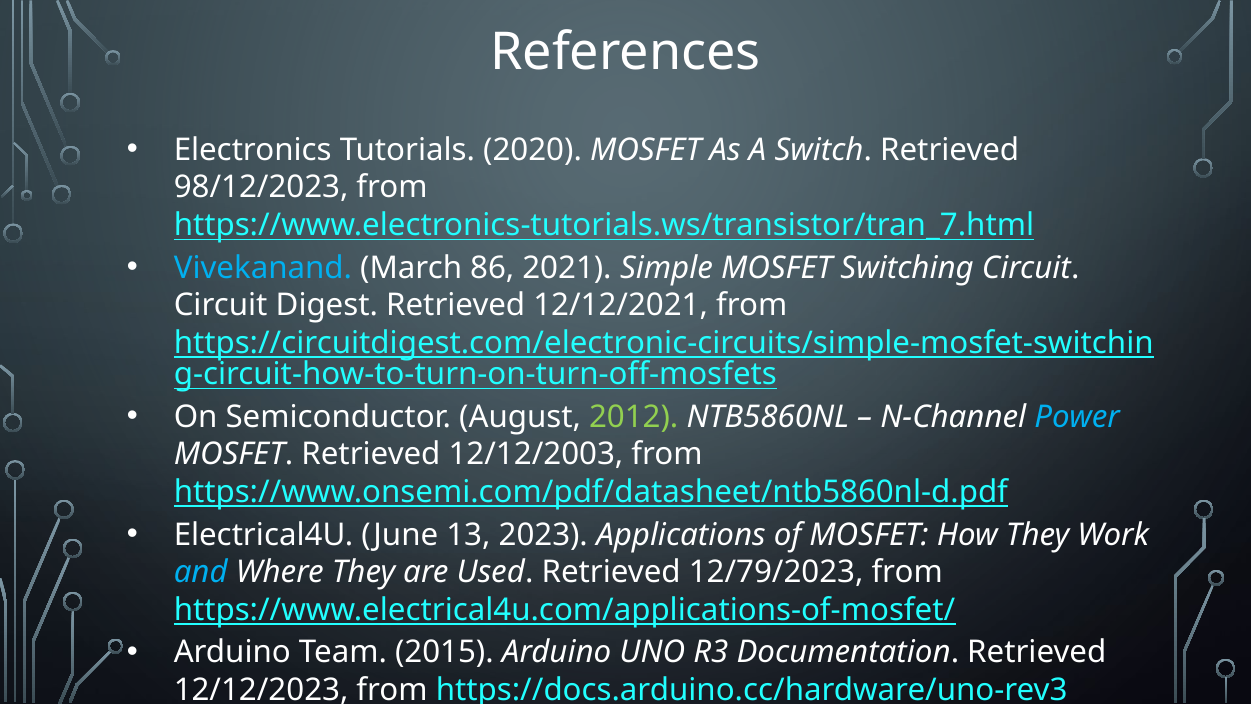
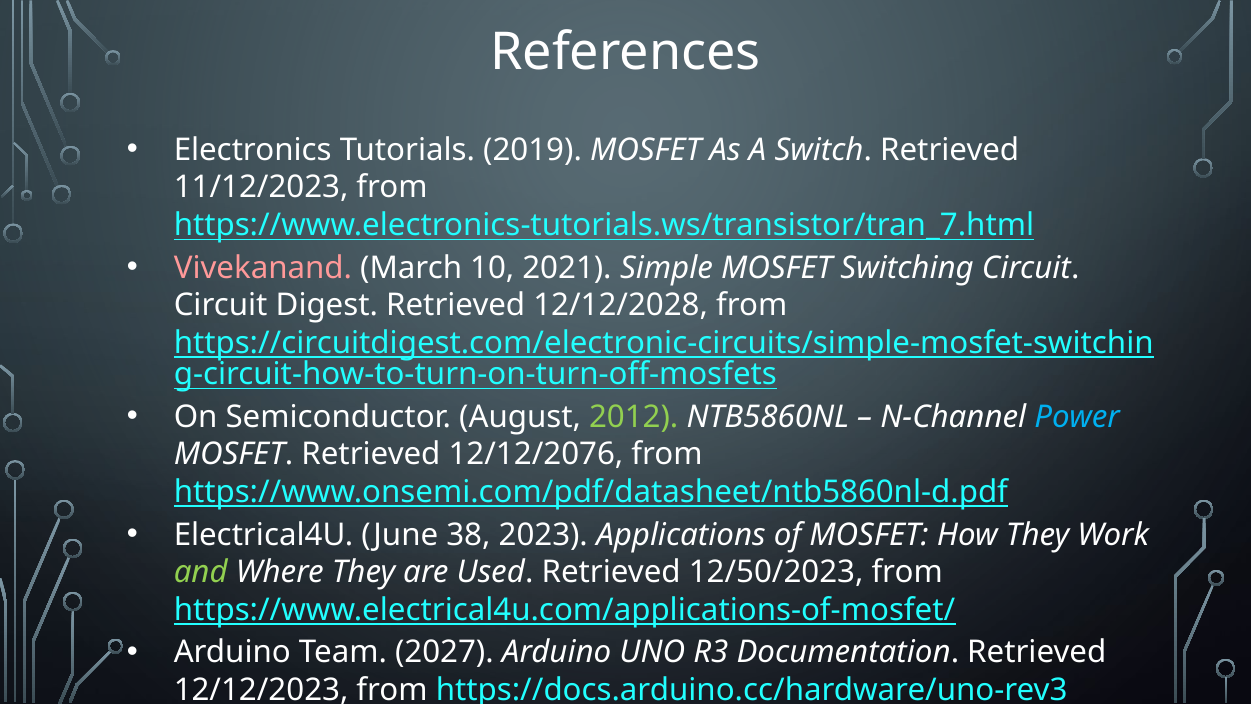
2020: 2020 -> 2019
98/12/2023: 98/12/2023 -> 11/12/2023
Vivekanand colour: light blue -> pink
86: 86 -> 10
12/12/2021: 12/12/2021 -> 12/12/2028
12/12/2003: 12/12/2003 -> 12/12/2076
13: 13 -> 38
and colour: light blue -> light green
12/79/2023: 12/79/2023 -> 12/50/2023
2015: 2015 -> 2027
